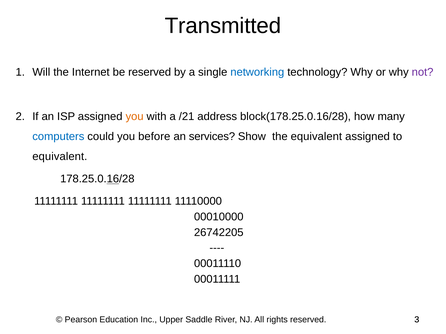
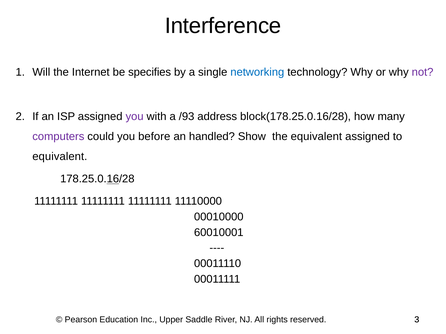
Transmitted: Transmitted -> Interference
be reserved: reserved -> specifies
you at (135, 117) colour: orange -> purple
/21: /21 -> /93
computers colour: blue -> purple
services: services -> handled
26742205: 26742205 -> 60010001
